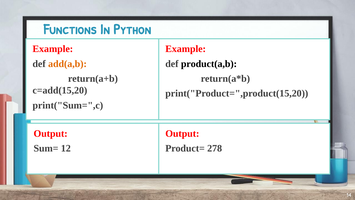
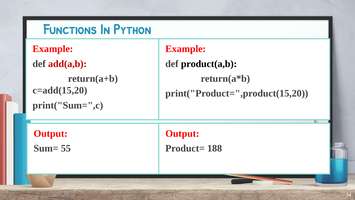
add(a,b colour: orange -> red
12: 12 -> 55
278: 278 -> 188
